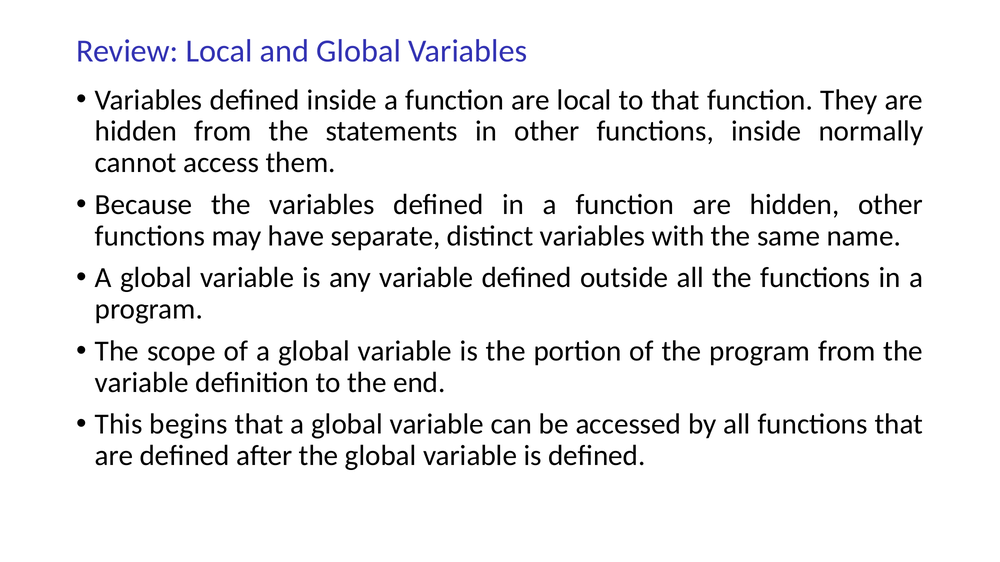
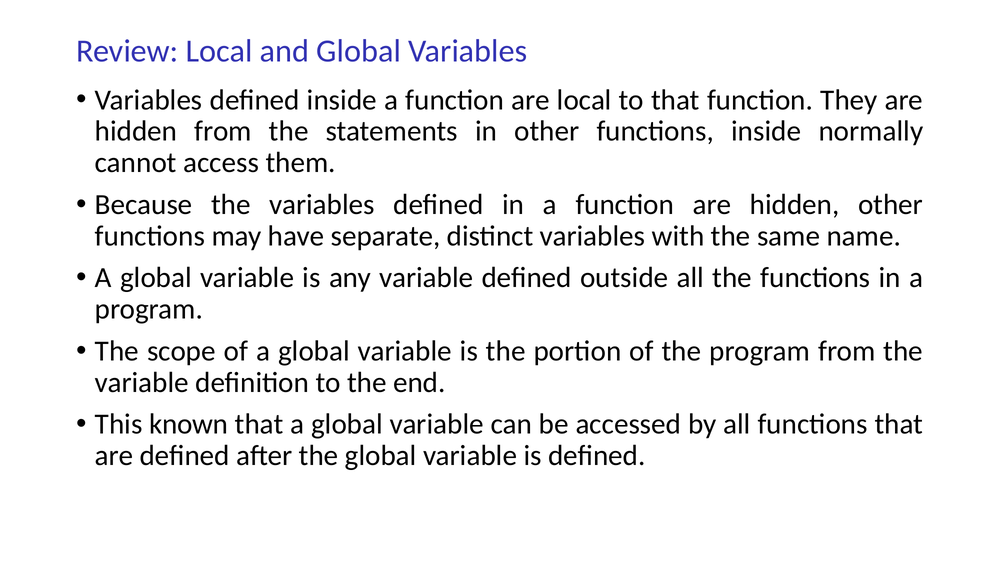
begins: begins -> known
